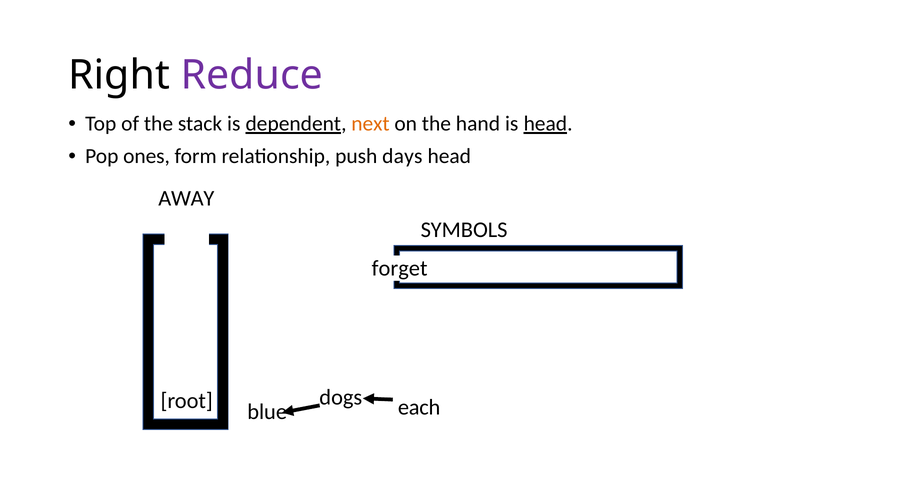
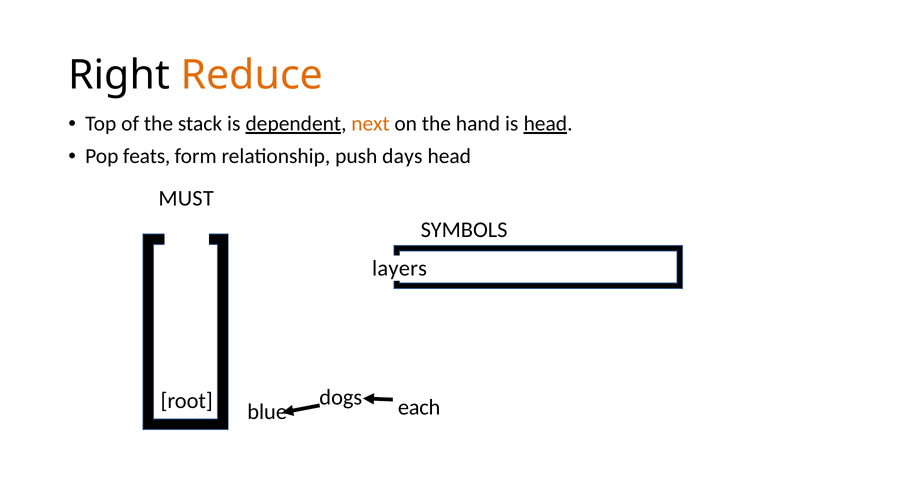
Reduce colour: purple -> orange
ones: ones -> feats
AWAY: AWAY -> MUST
forget: forget -> layers
